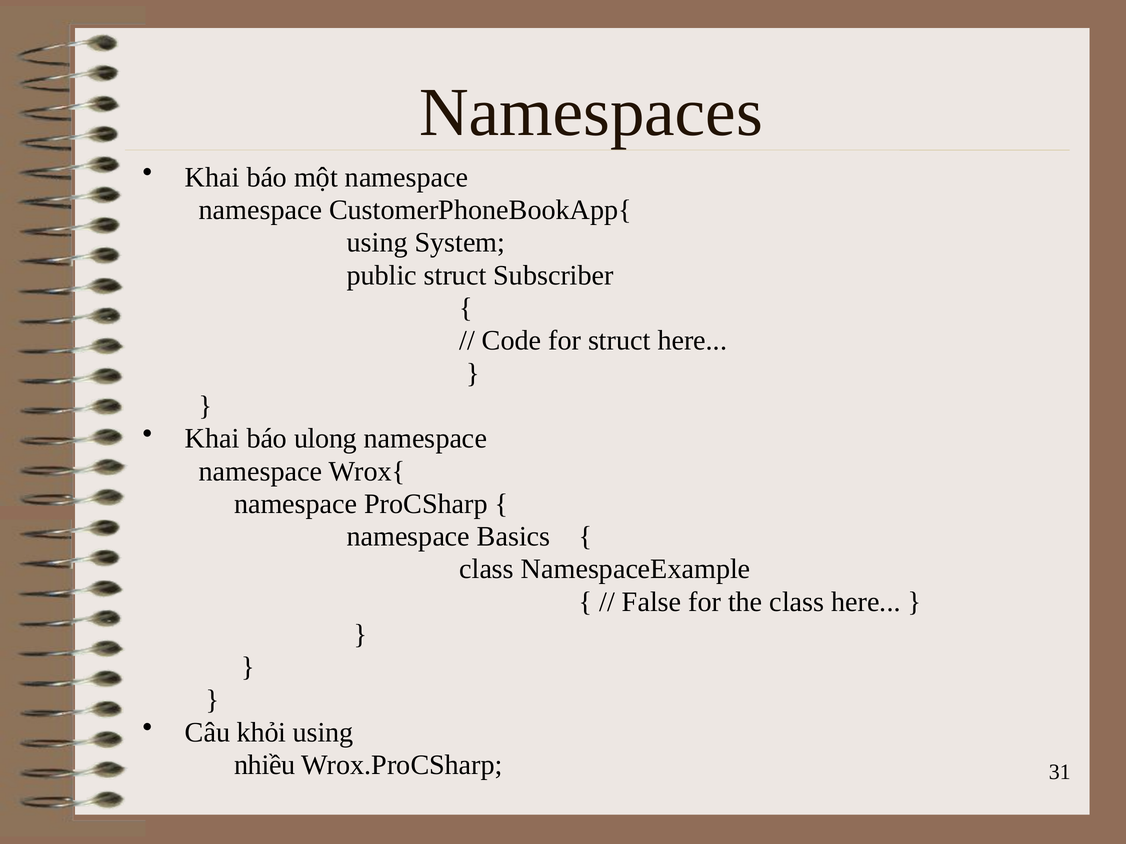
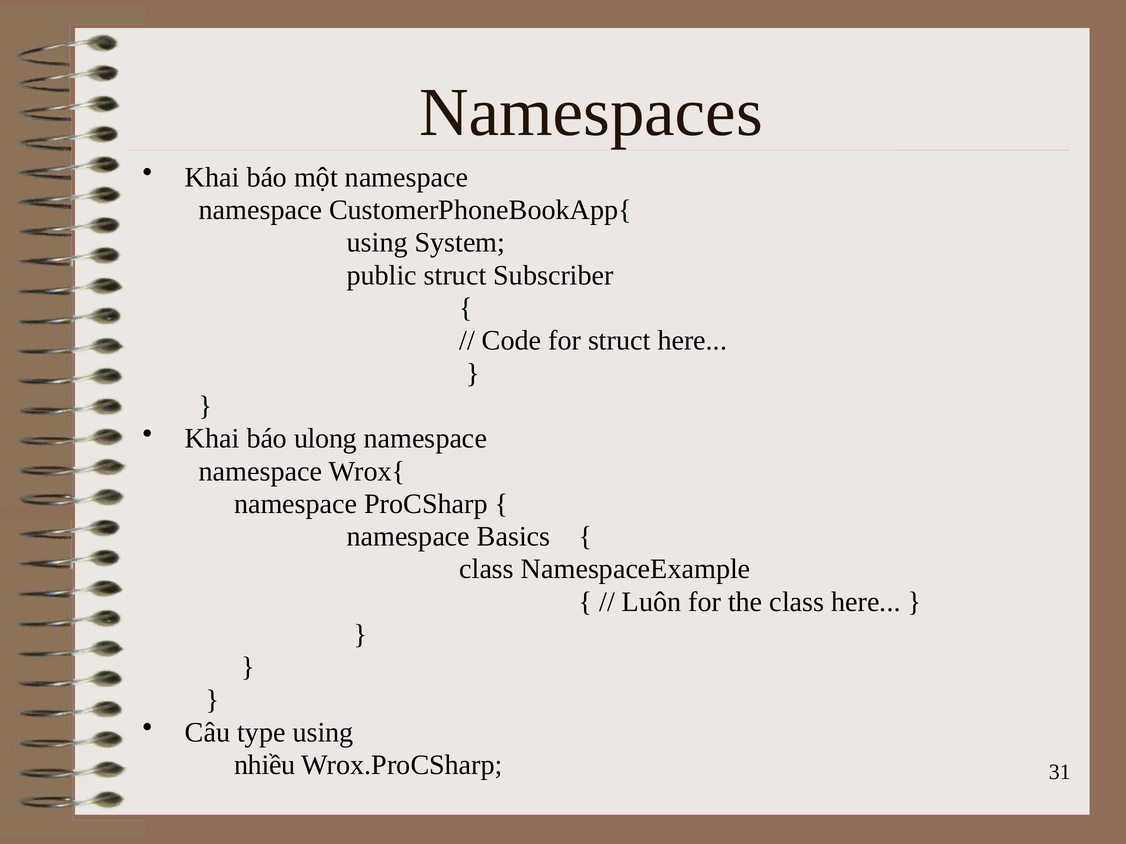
False: False -> Luôn
khỏi: khỏi -> type
